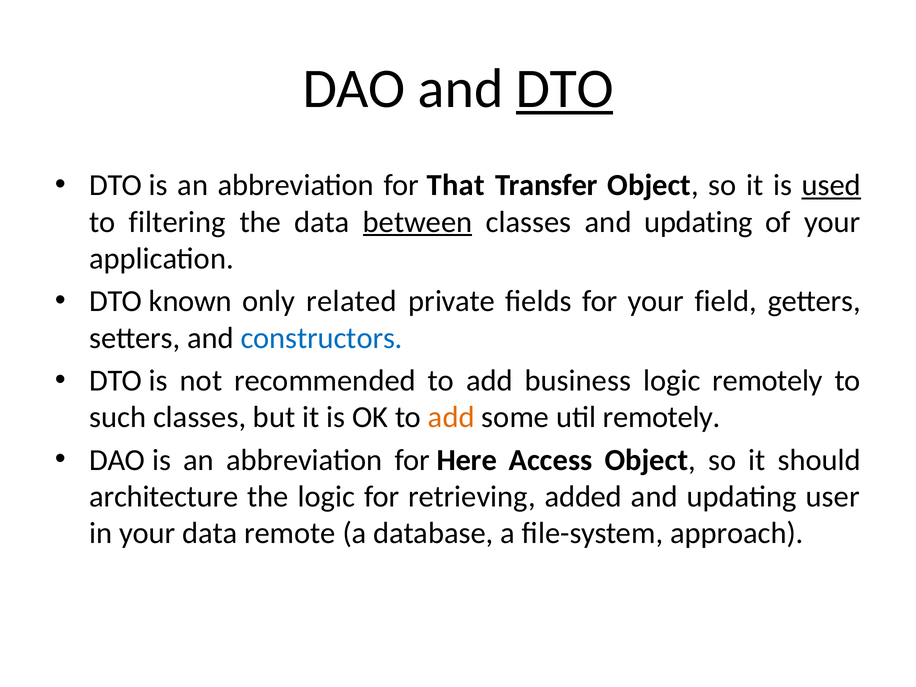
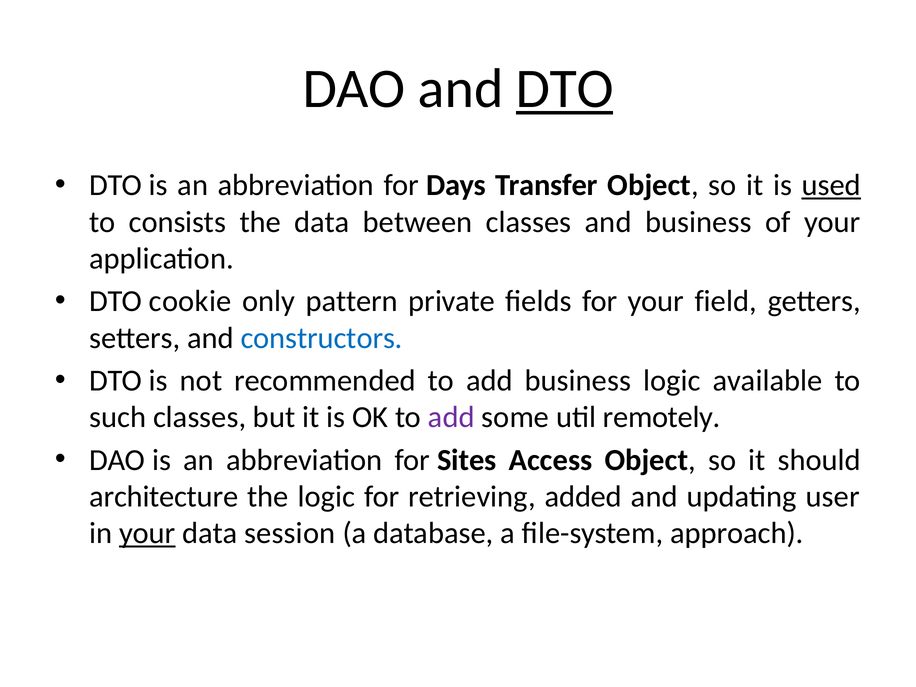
That: That -> Days
filtering: filtering -> consists
between underline: present -> none
classes and updating: updating -> business
known: known -> cookie
related: related -> pattern
logic remotely: remotely -> available
add at (451, 417) colour: orange -> purple
Here: Here -> Sites
your at (147, 533) underline: none -> present
remote: remote -> session
